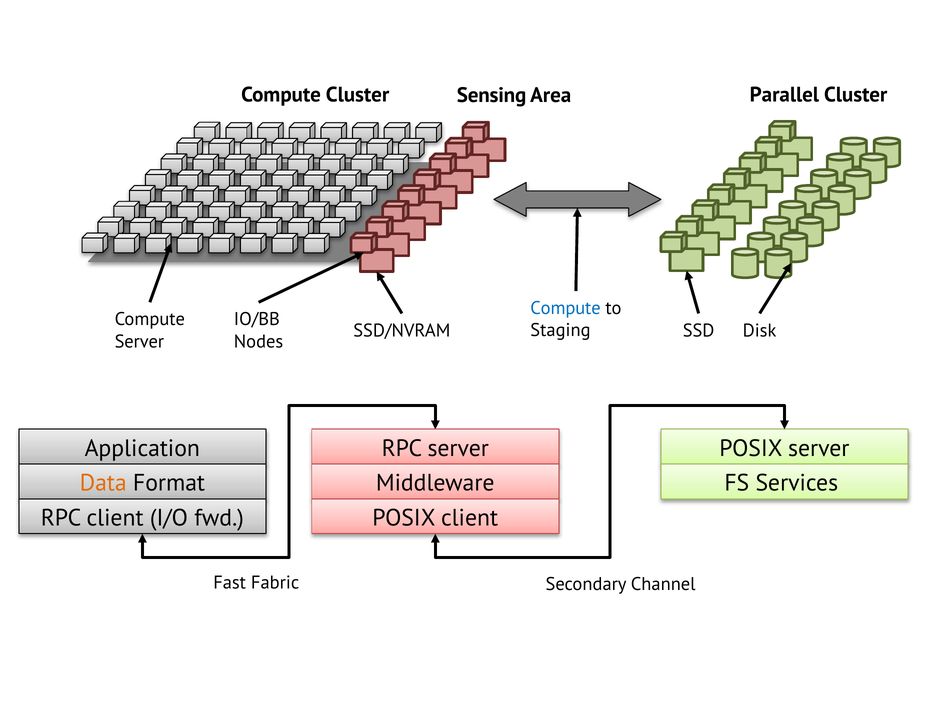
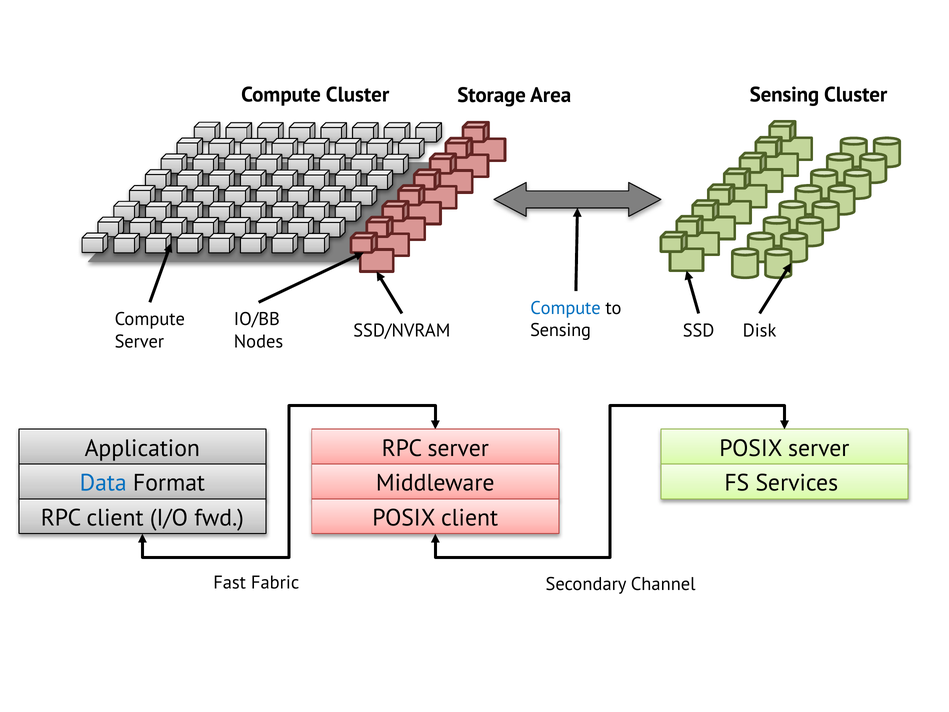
Sensing: Sensing -> Storage
Cluster Parallel: Parallel -> Sensing
Staging at (560, 330): Staging -> Sensing
Data colour: orange -> blue
